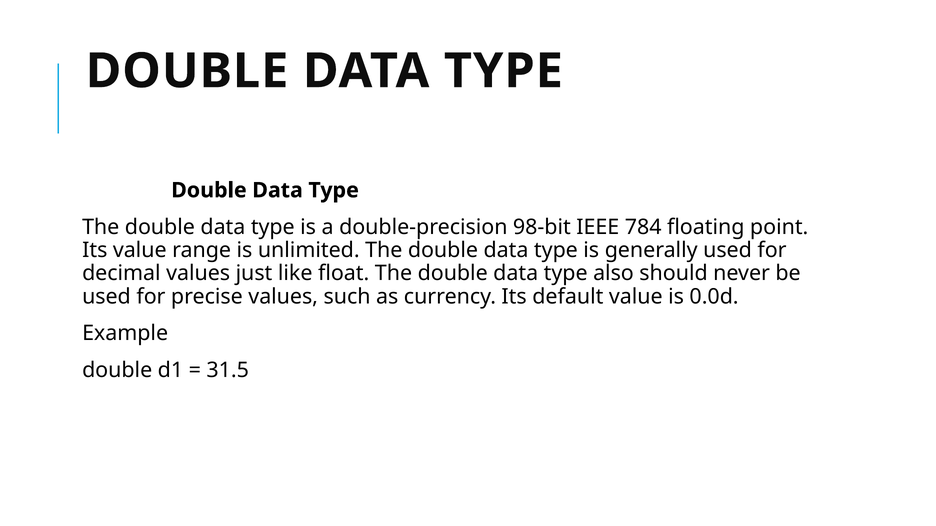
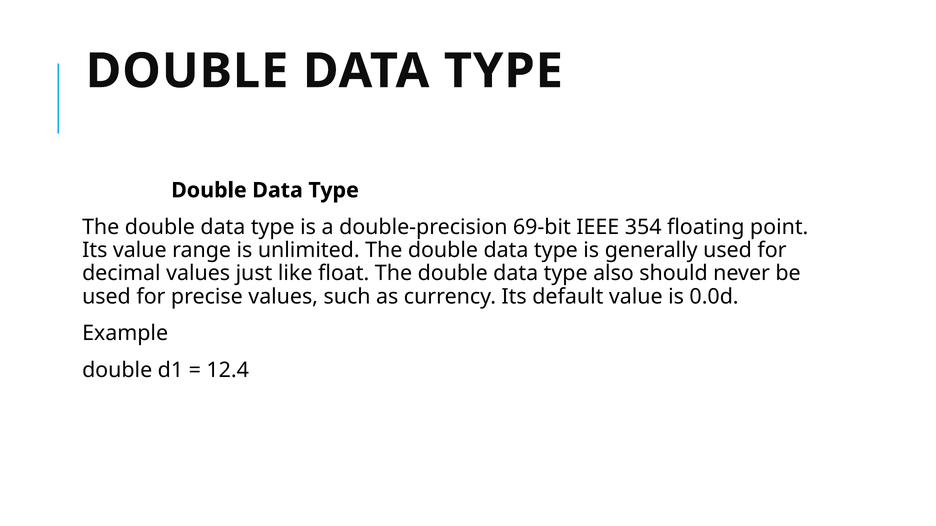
98-bit: 98-bit -> 69-bit
784: 784 -> 354
31.5: 31.5 -> 12.4
